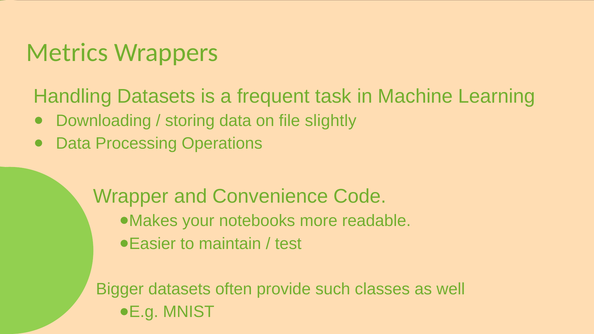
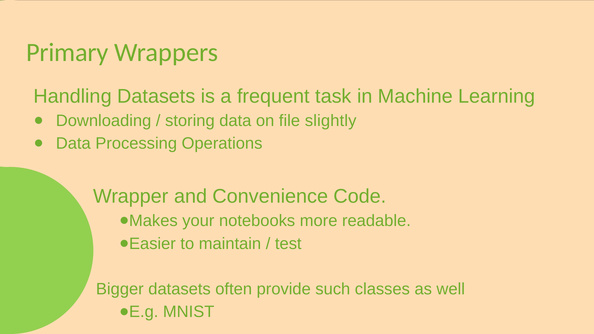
Metrics: Metrics -> Primary
